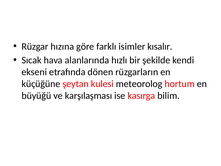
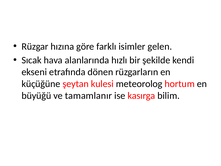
kısalır: kısalır -> gelen
karşılaşması: karşılaşması -> tamamlanır
